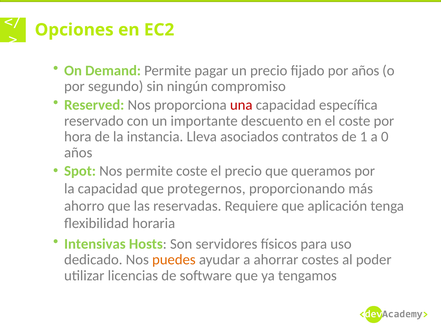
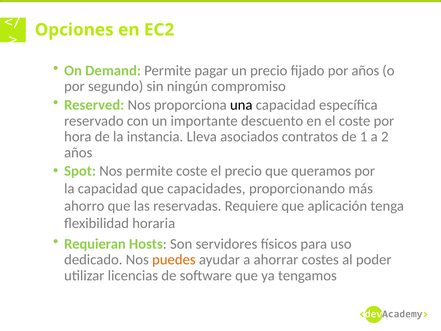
una colour: red -> black
0: 0 -> 2
protegernos: protegernos -> capacidades
Intensivas: Intensivas -> Requieran
